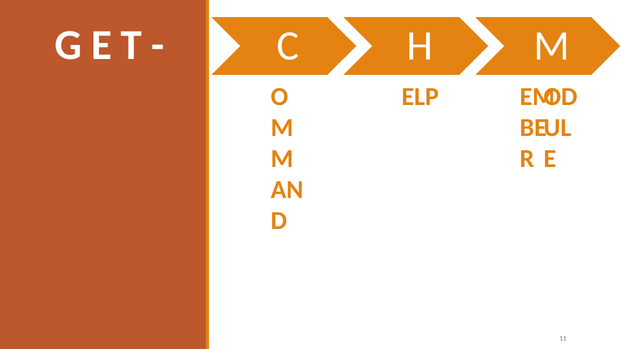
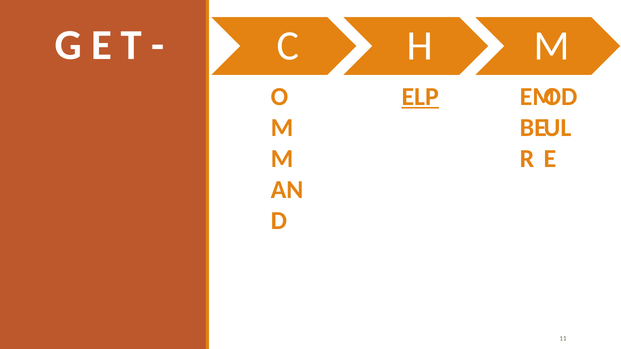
ELP underline: none -> present
